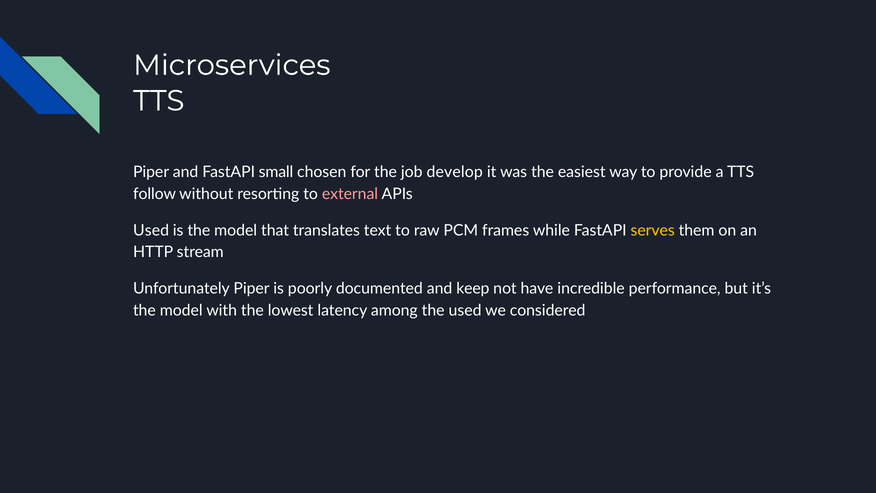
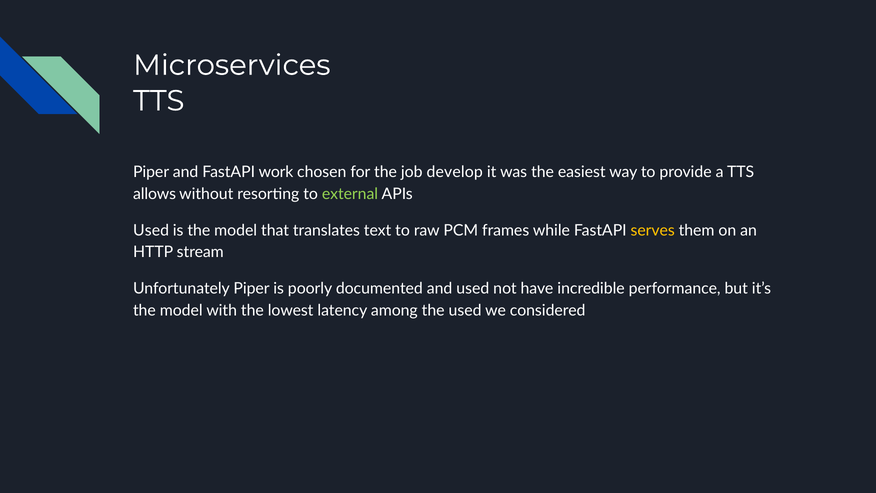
small: small -> work
follow: follow -> allows
external colour: pink -> light green
and keep: keep -> used
